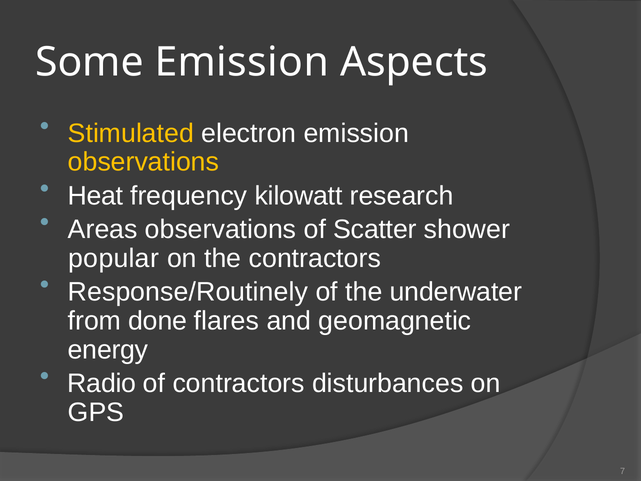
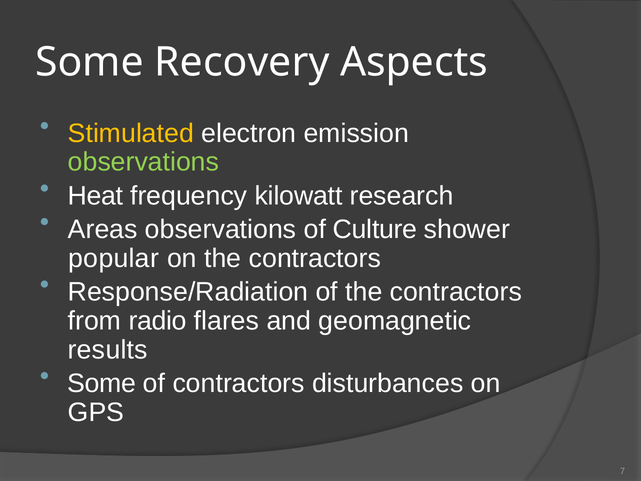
Some Emission: Emission -> Recovery
observations at (144, 162) colour: yellow -> light green
Scatter: Scatter -> Culture
Response/Routinely: Response/Routinely -> Response/Radiation
of the underwater: underwater -> contractors
done: done -> radio
energy: energy -> results
Radio at (102, 383): Radio -> Some
